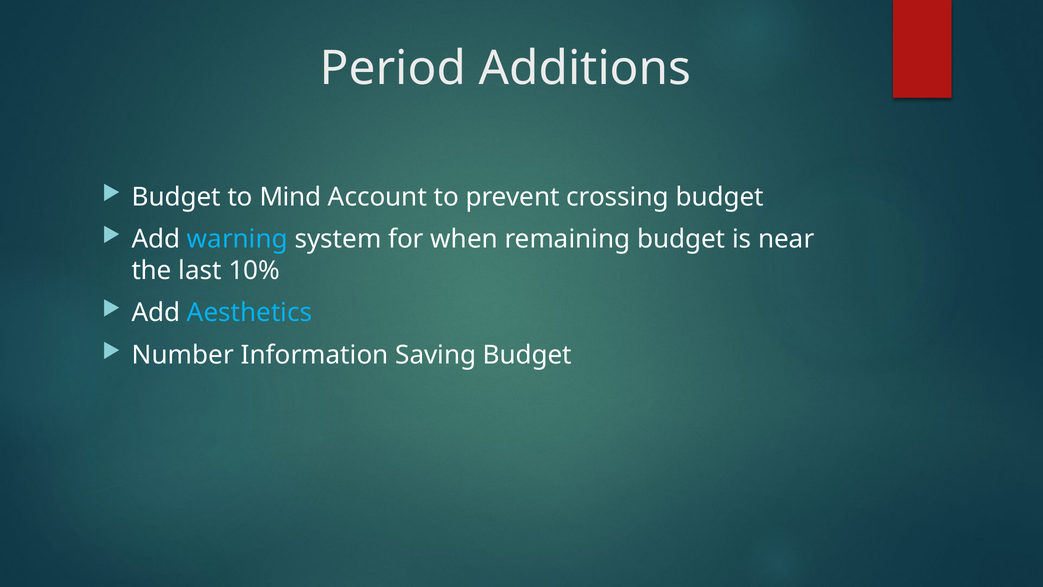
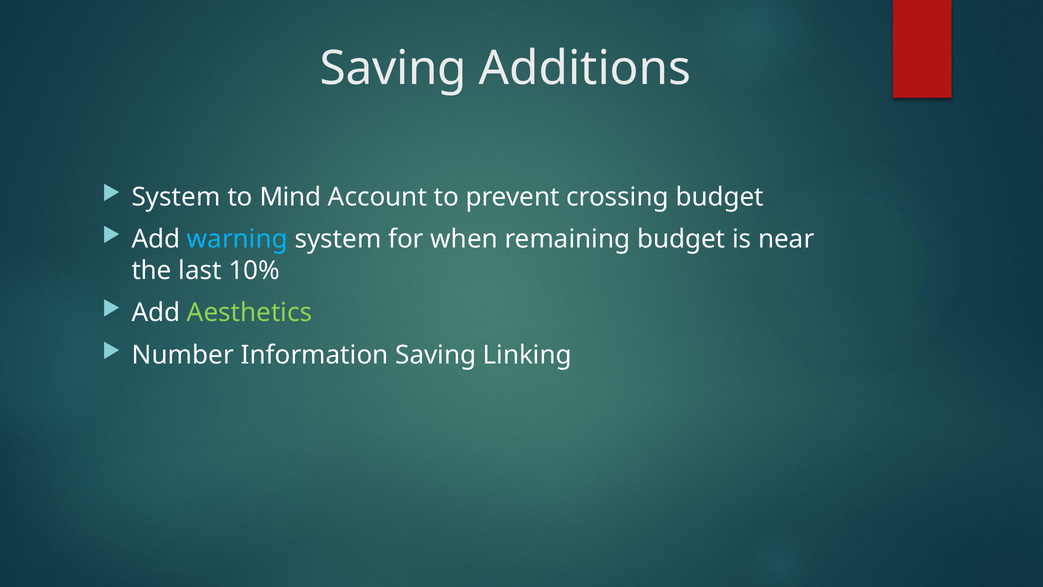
Period at (393, 69): Period -> Saving
Budget at (176, 197): Budget -> System
Aesthetics colour: light blue -> light green
Saving Budget: Budget -> Linking
